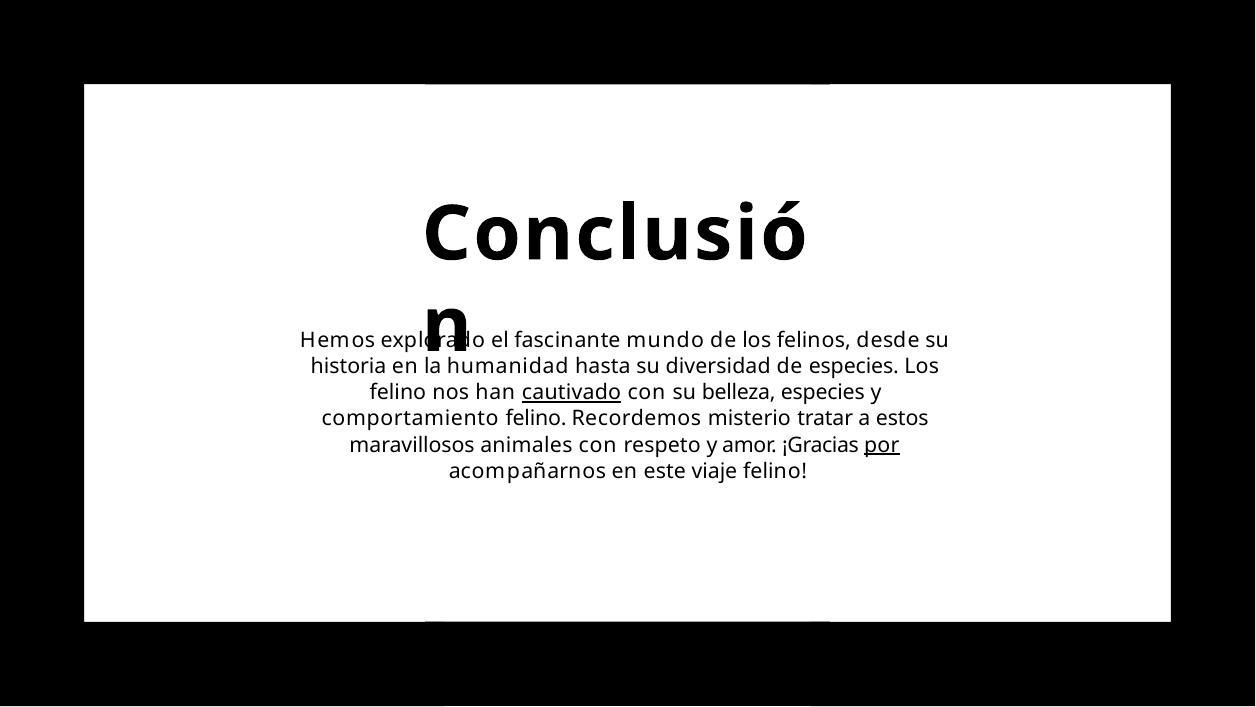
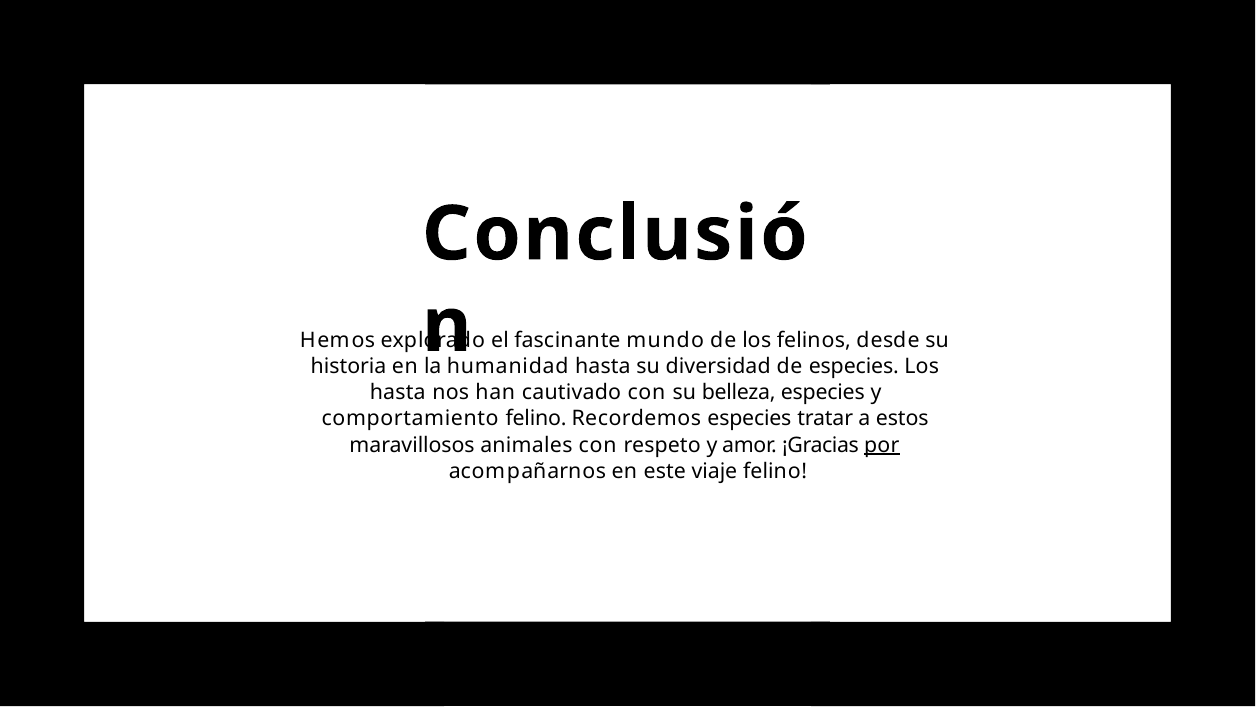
felino at (398, 393): felino -> hasta
cautivado underline: present -> none
Recordemos misterio: misterio -> especies
